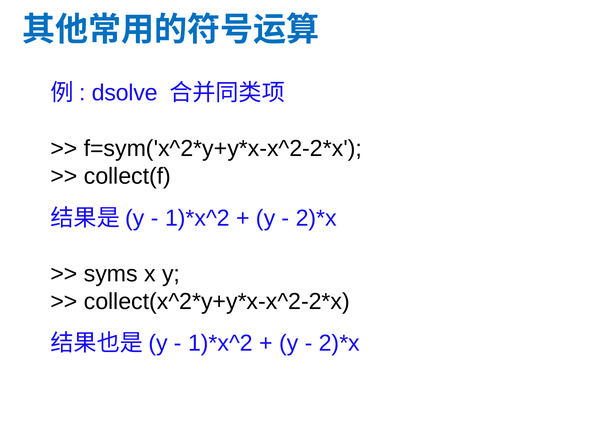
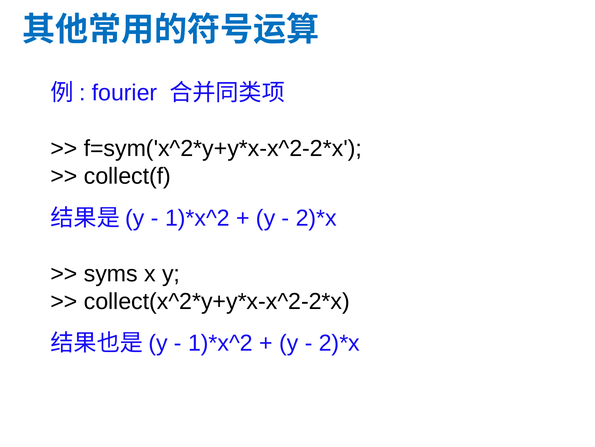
dsolve: dsolve -> fourier
